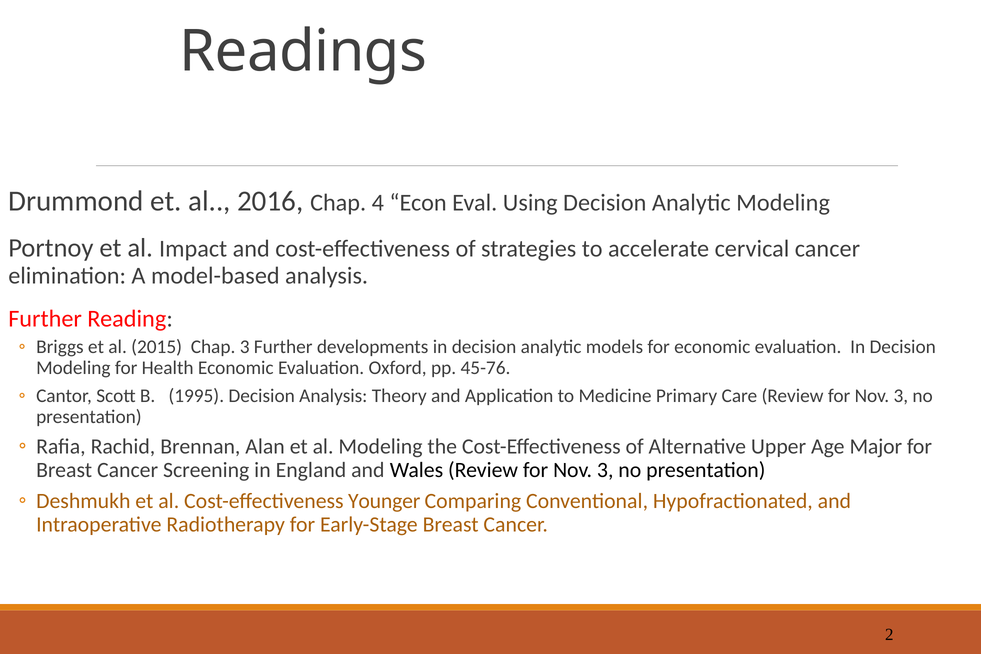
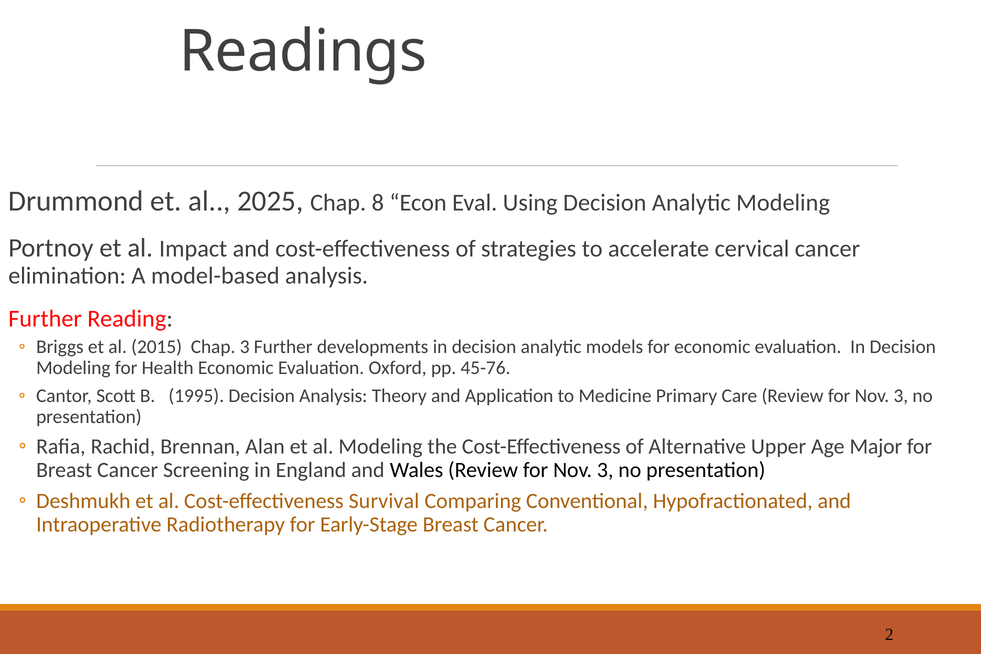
2016: 2016 -> 2025
4: 4 -> 8
Younger: Younger -> Survival
